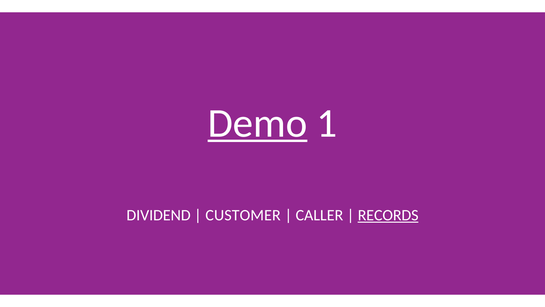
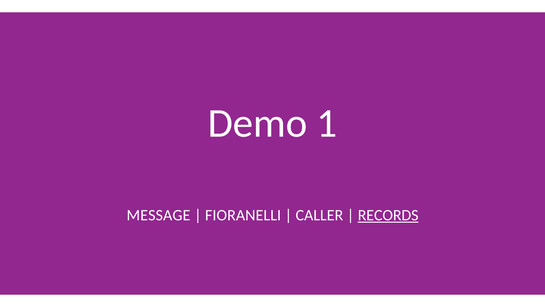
Demo underline: present -> none
DIVIDEND: DIVIDEND -> MESSAGE
CUSTOMER: CUSTOMER -> FIORANELLI
